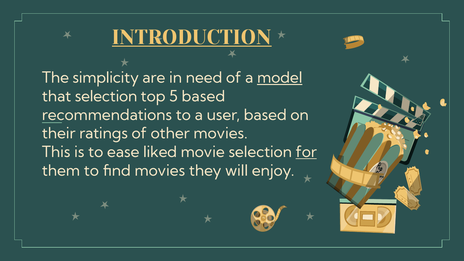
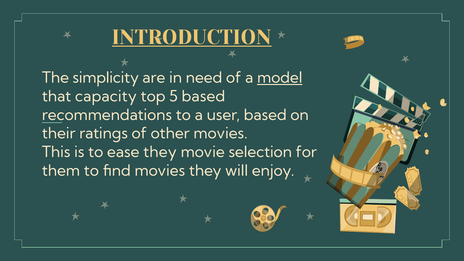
that selection: selection -> capacity
ease liked: liked -> they
for underline: present -> none
